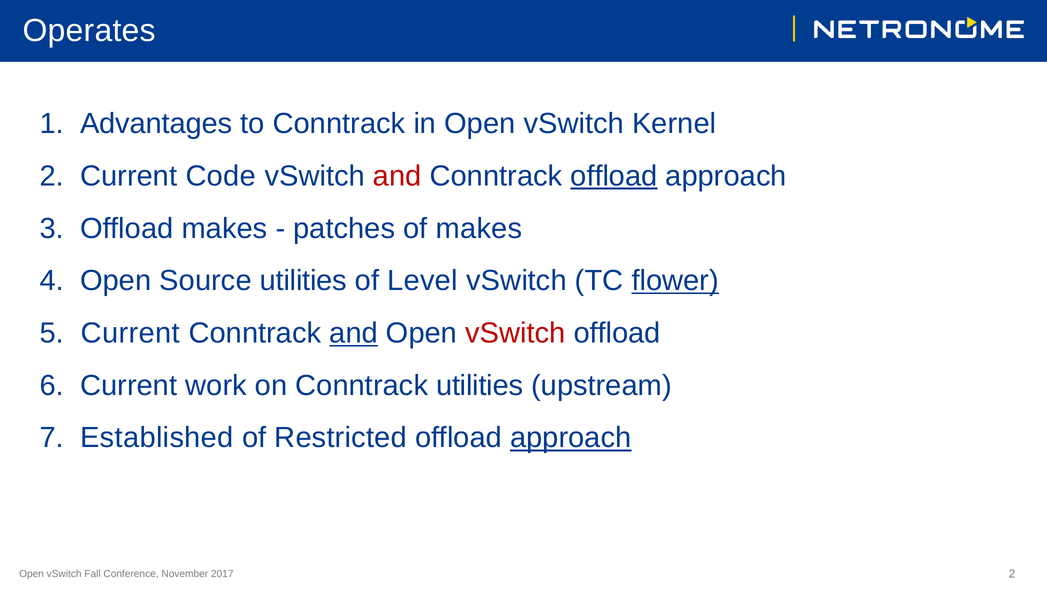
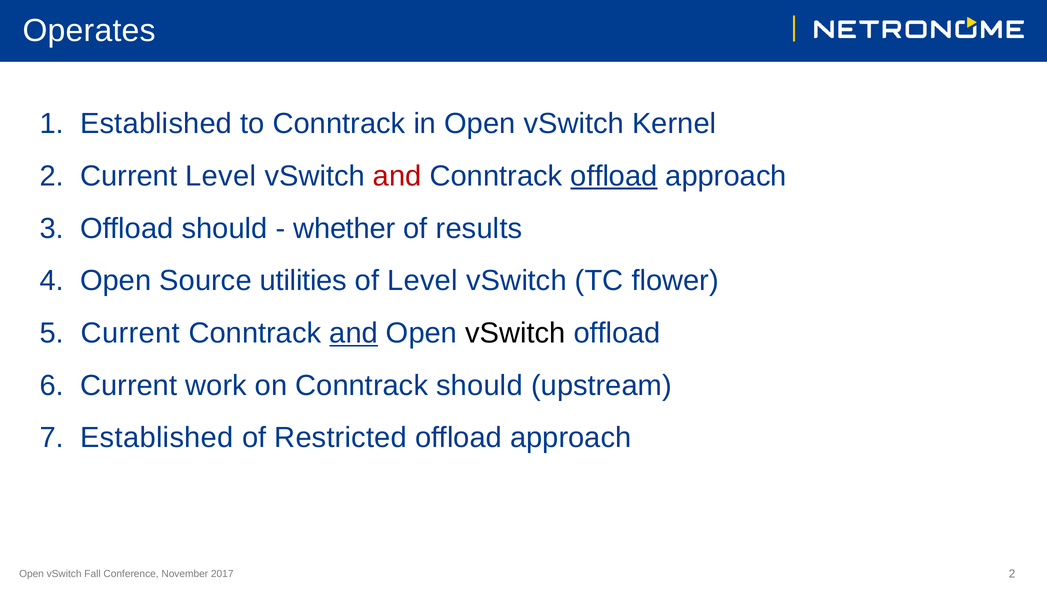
Advantages at (156, 124): Advantages -> Established
Current Code: Code -> Level
Offload makes: makes -> should
patches: patches -> whether
of makes: makes -> results
flower underline: present -> none
vSwitch at (515, 333) colour: red -> black
Conntrack utilities: utilities -> should
approach at (571, 438) underline: present -> none
